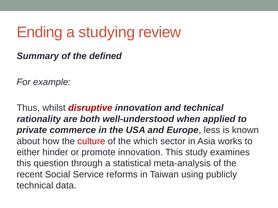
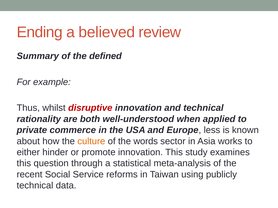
studying: studying -> believed
culture colour: red -> orange
which: which -> words
